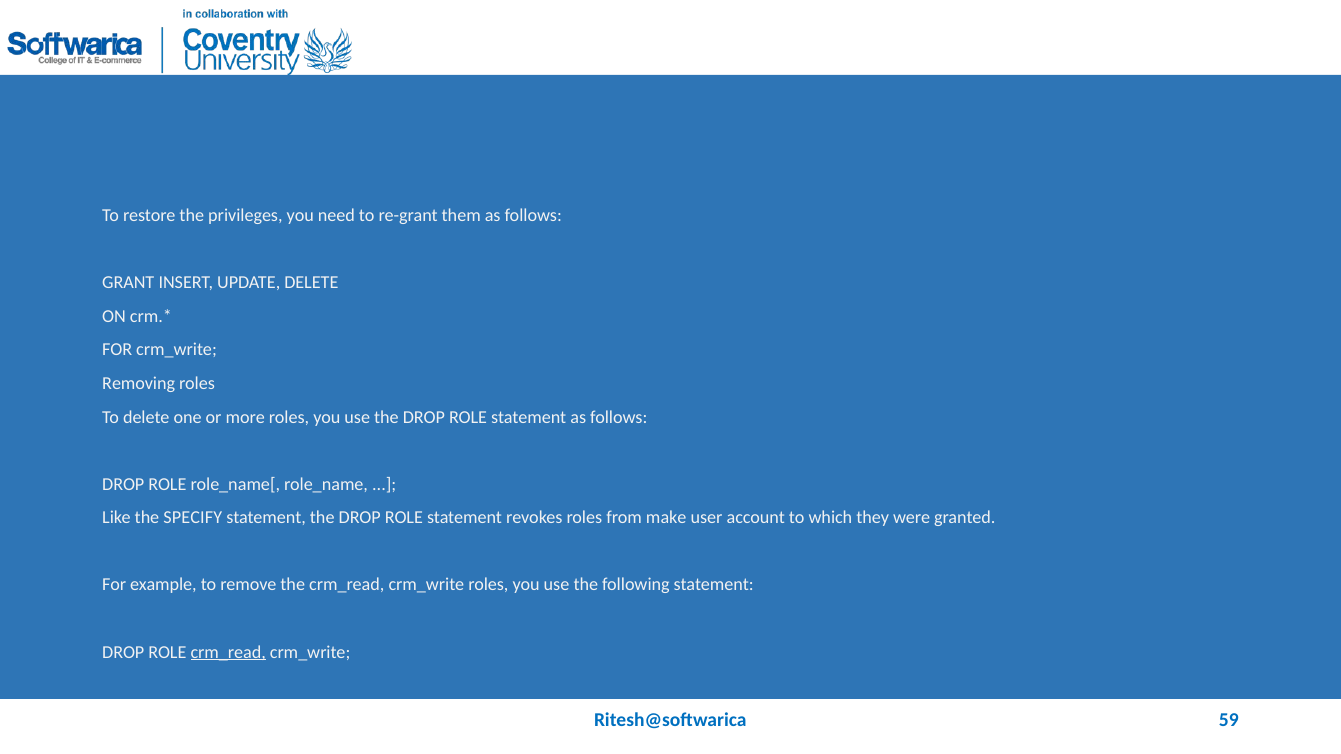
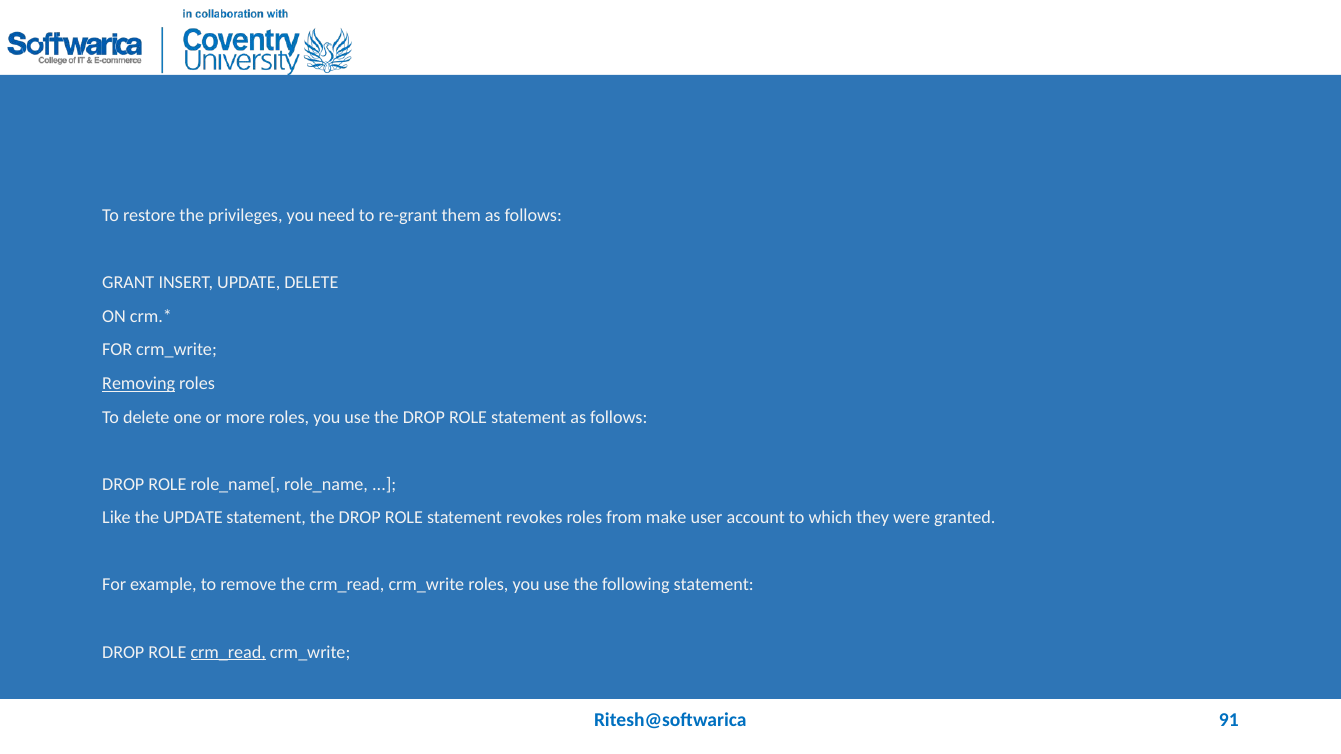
Removing underline: none -> present
the SPECIFY: SPECIFY -> UPDATE
59: 59 -> 91
